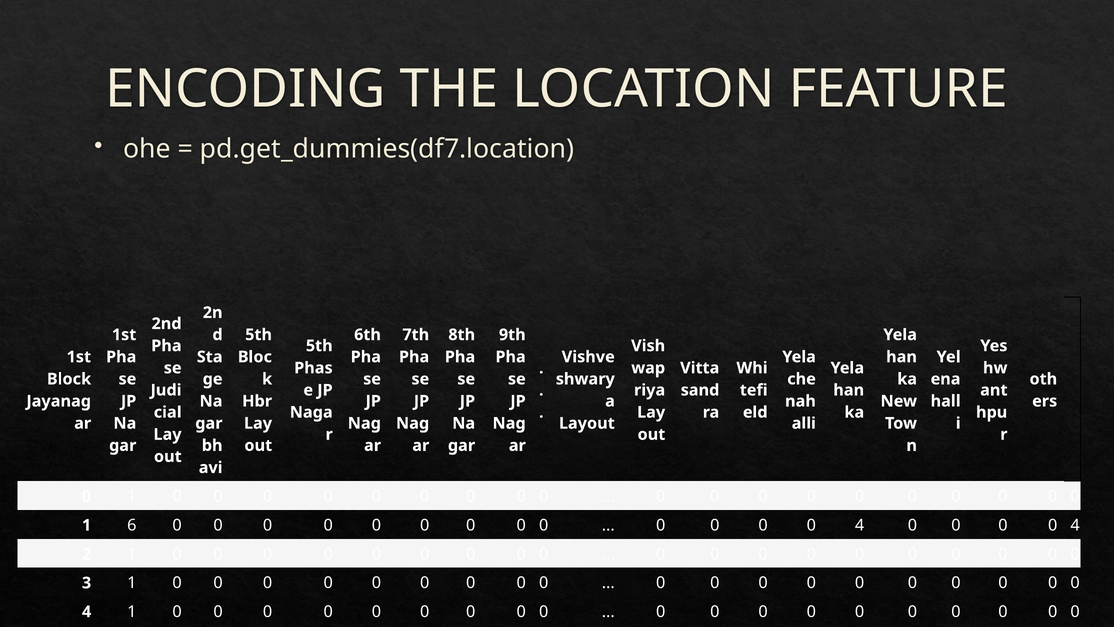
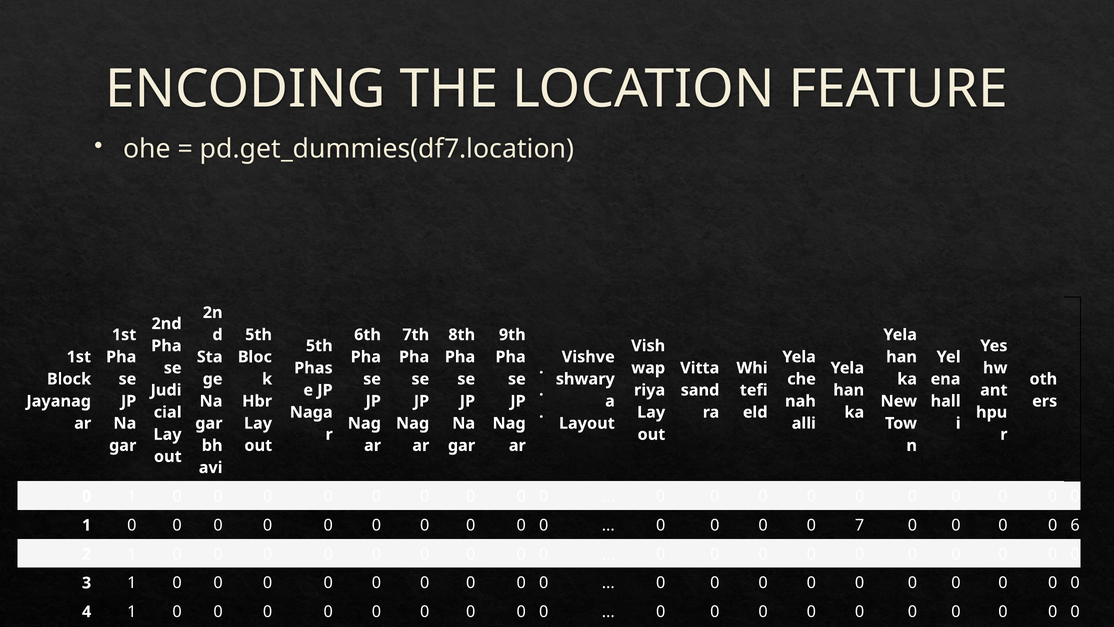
6 at (132, 525): 6 -> 0
4 at (860, 525): 4 -> 7
4 at (1075, 525): 4 -> 6
